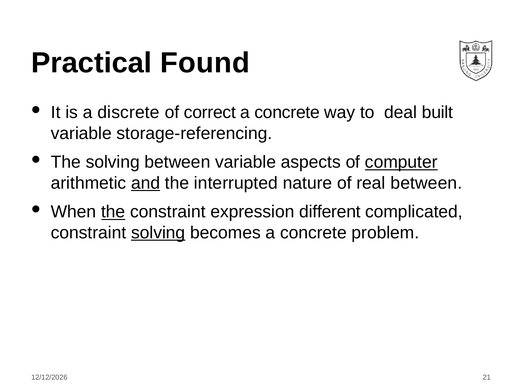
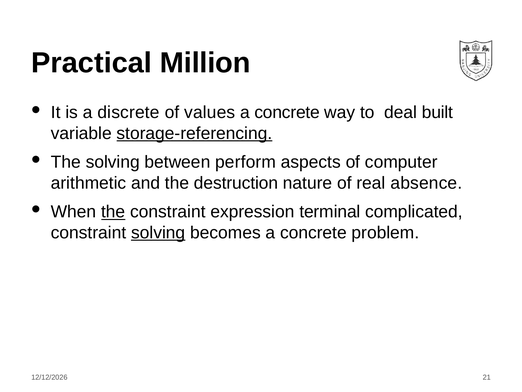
Found: Found -> Million
correct: correct -> values
storage-referencing underline: none -> present
between variable: variable -> perform
computer underline: present -> none
and underline: present -> none
interrupted: interrupted -> destruction
real between: between -> absence
different: different -> terminal
